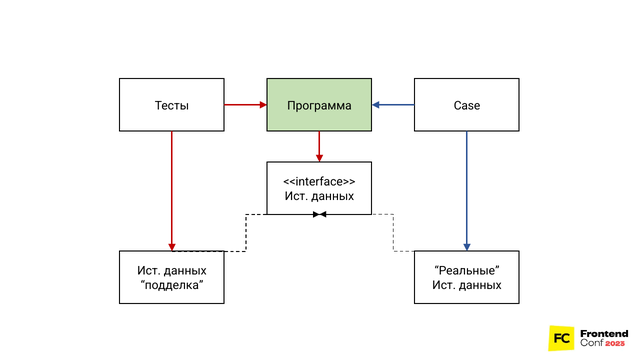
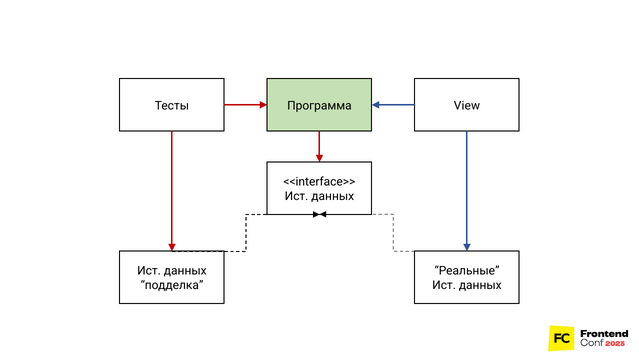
Case: Case -> View
